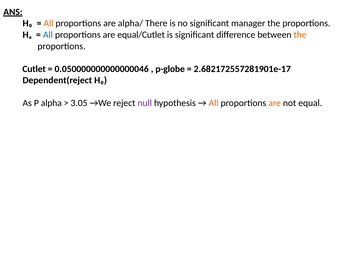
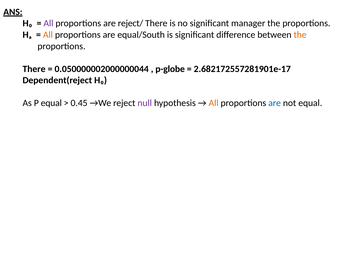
All at (48, 23) colour: orange -> purple
alpha/: alpha/ -> reject/
All at (48, 35) colour: blue -> orange
equal/Cutlet: equal/Cutlet -> equal/South
Cutlet at (34, 69): Cutlet -> There
0.050000000000000046: 0.050000000000000046 -> 0.050000002000000044
P alpha: alpha -> equal
3.05: 3.05 -> 0.45
are at (275, 103) colour: orange -> blue
